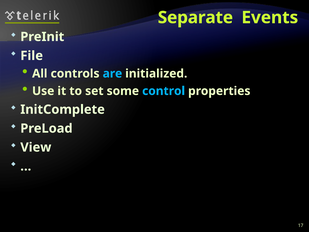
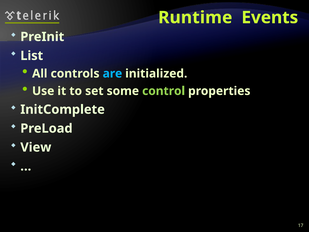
Separate: Separate -> Runtime
File: File -> List
control colour: light blue -> light green
